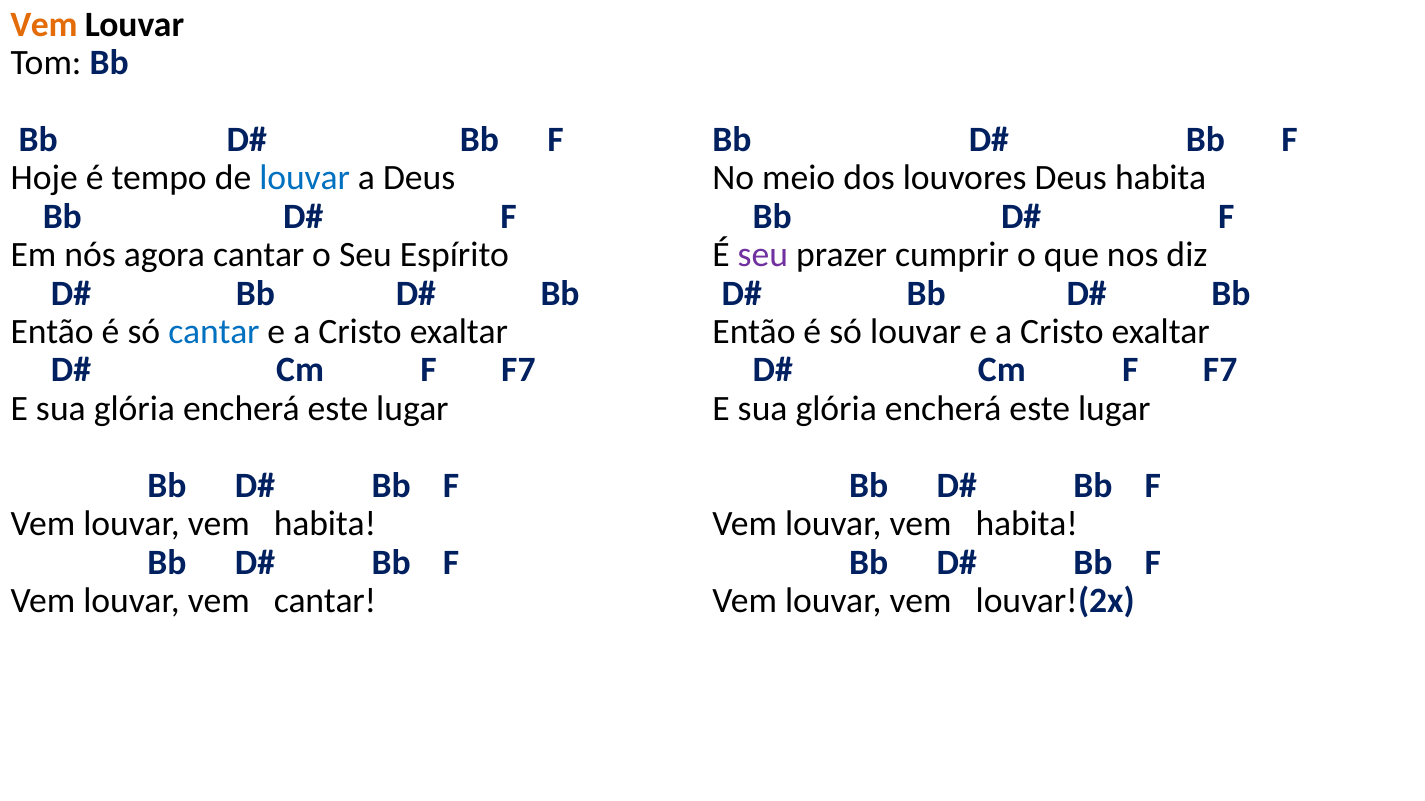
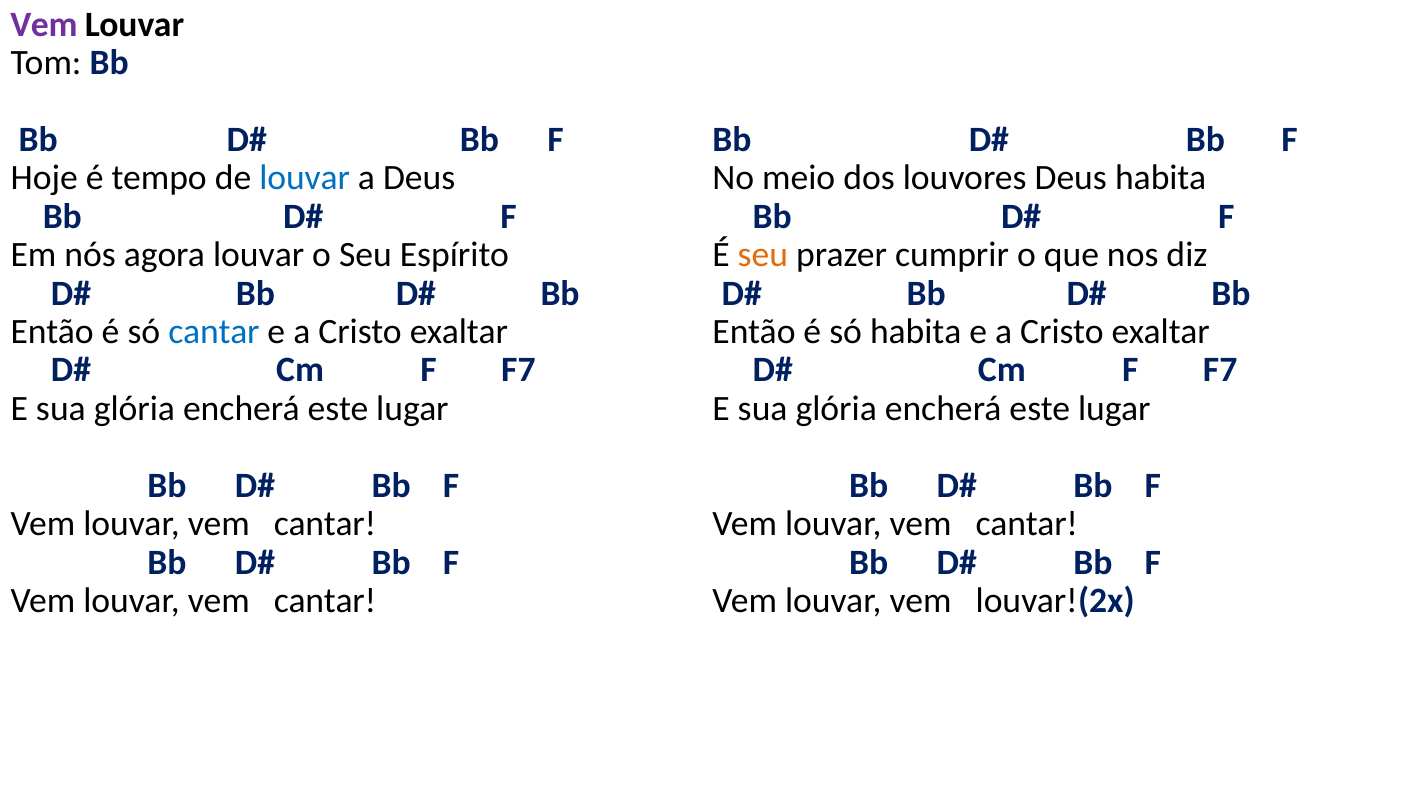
Vem at (44, 24) colour: orange -> purple
agora cantar: cantar -> louvar
seu at (763, 255) colour: purple -> orange
só louvar: louvar -> habita
habita at (325, 524): habita -> cantar
habita at (1027, 524): habita -> cantar
